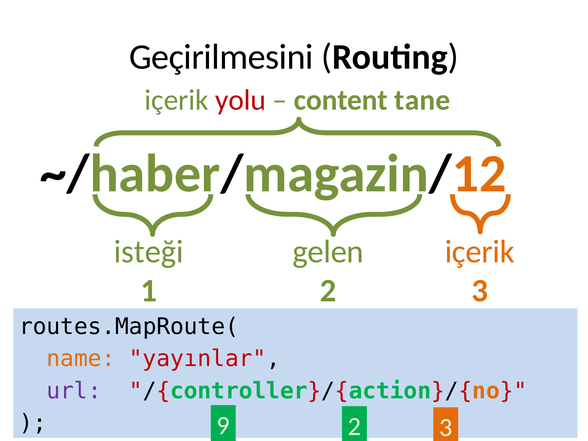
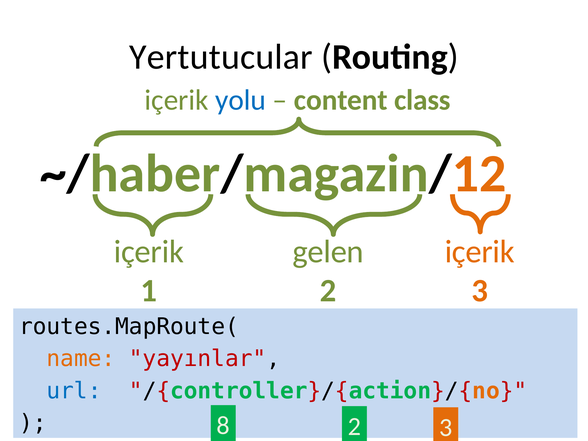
Geçirilmesini: Geçirilmesini -> Yertutucular
yolu colour: red -> blue
tane: tane -> class
isteği at (149, 252): isteği -> içerik
url colour: purple -> blue
9: 9 -> 8
